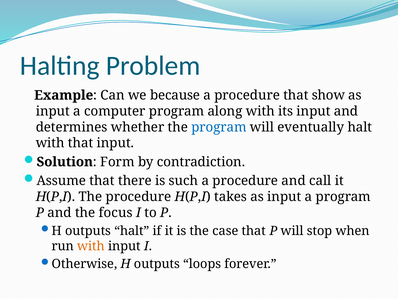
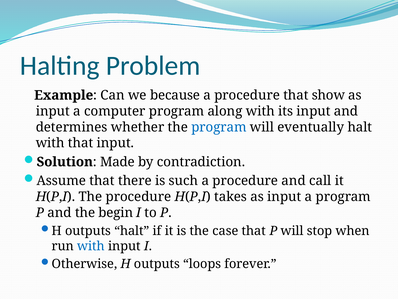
Form: Form -> Made
focus: focus -> begin
with at (91, 246) colour: orange -> blue
